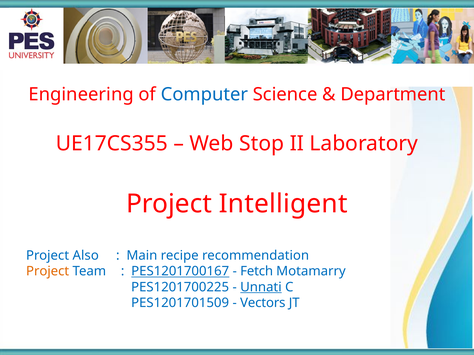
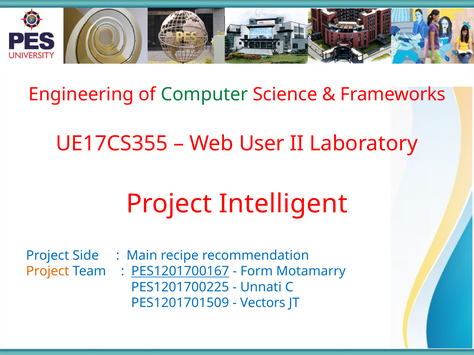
Computer colour: blue -> green
Department: Department -> Frameworks
Stop: Stop -> User
Also: Also -> Side
Fetch: Fetch -> Form
Unnati underline: present -> none
